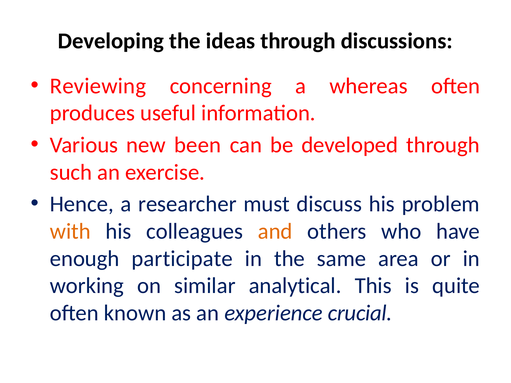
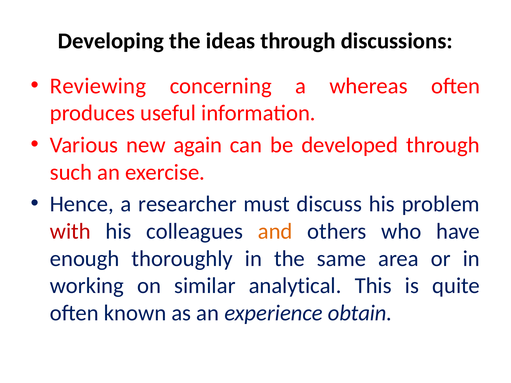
been: been -> again
with colour: orange -> red
participate: participate -> thoroughly
crucial: crucial -> obtain
